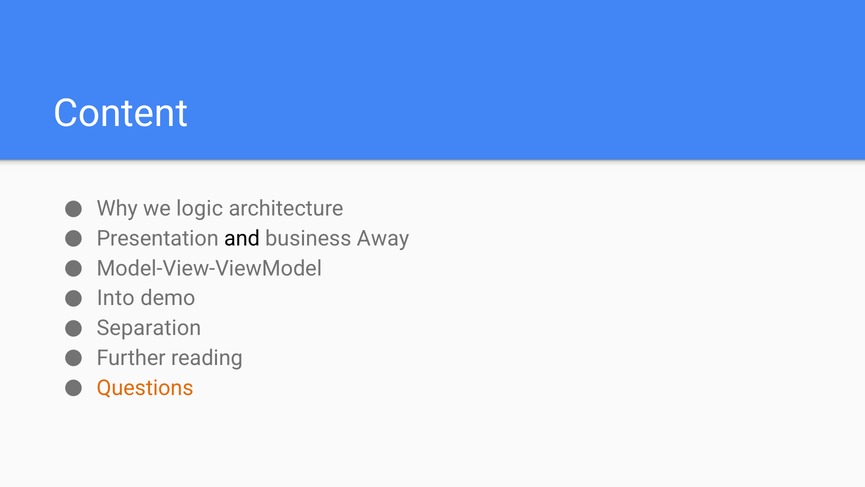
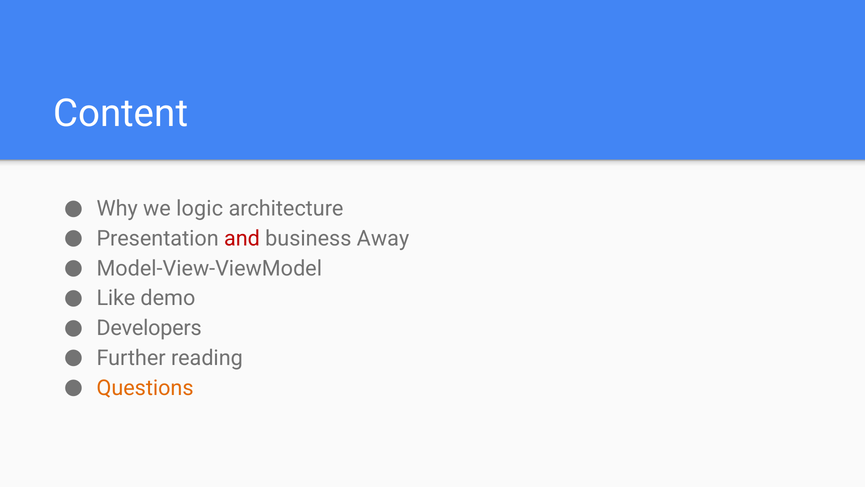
and colour: black -> red
Into: Into -> Like
Separation: Separation -> Developers
